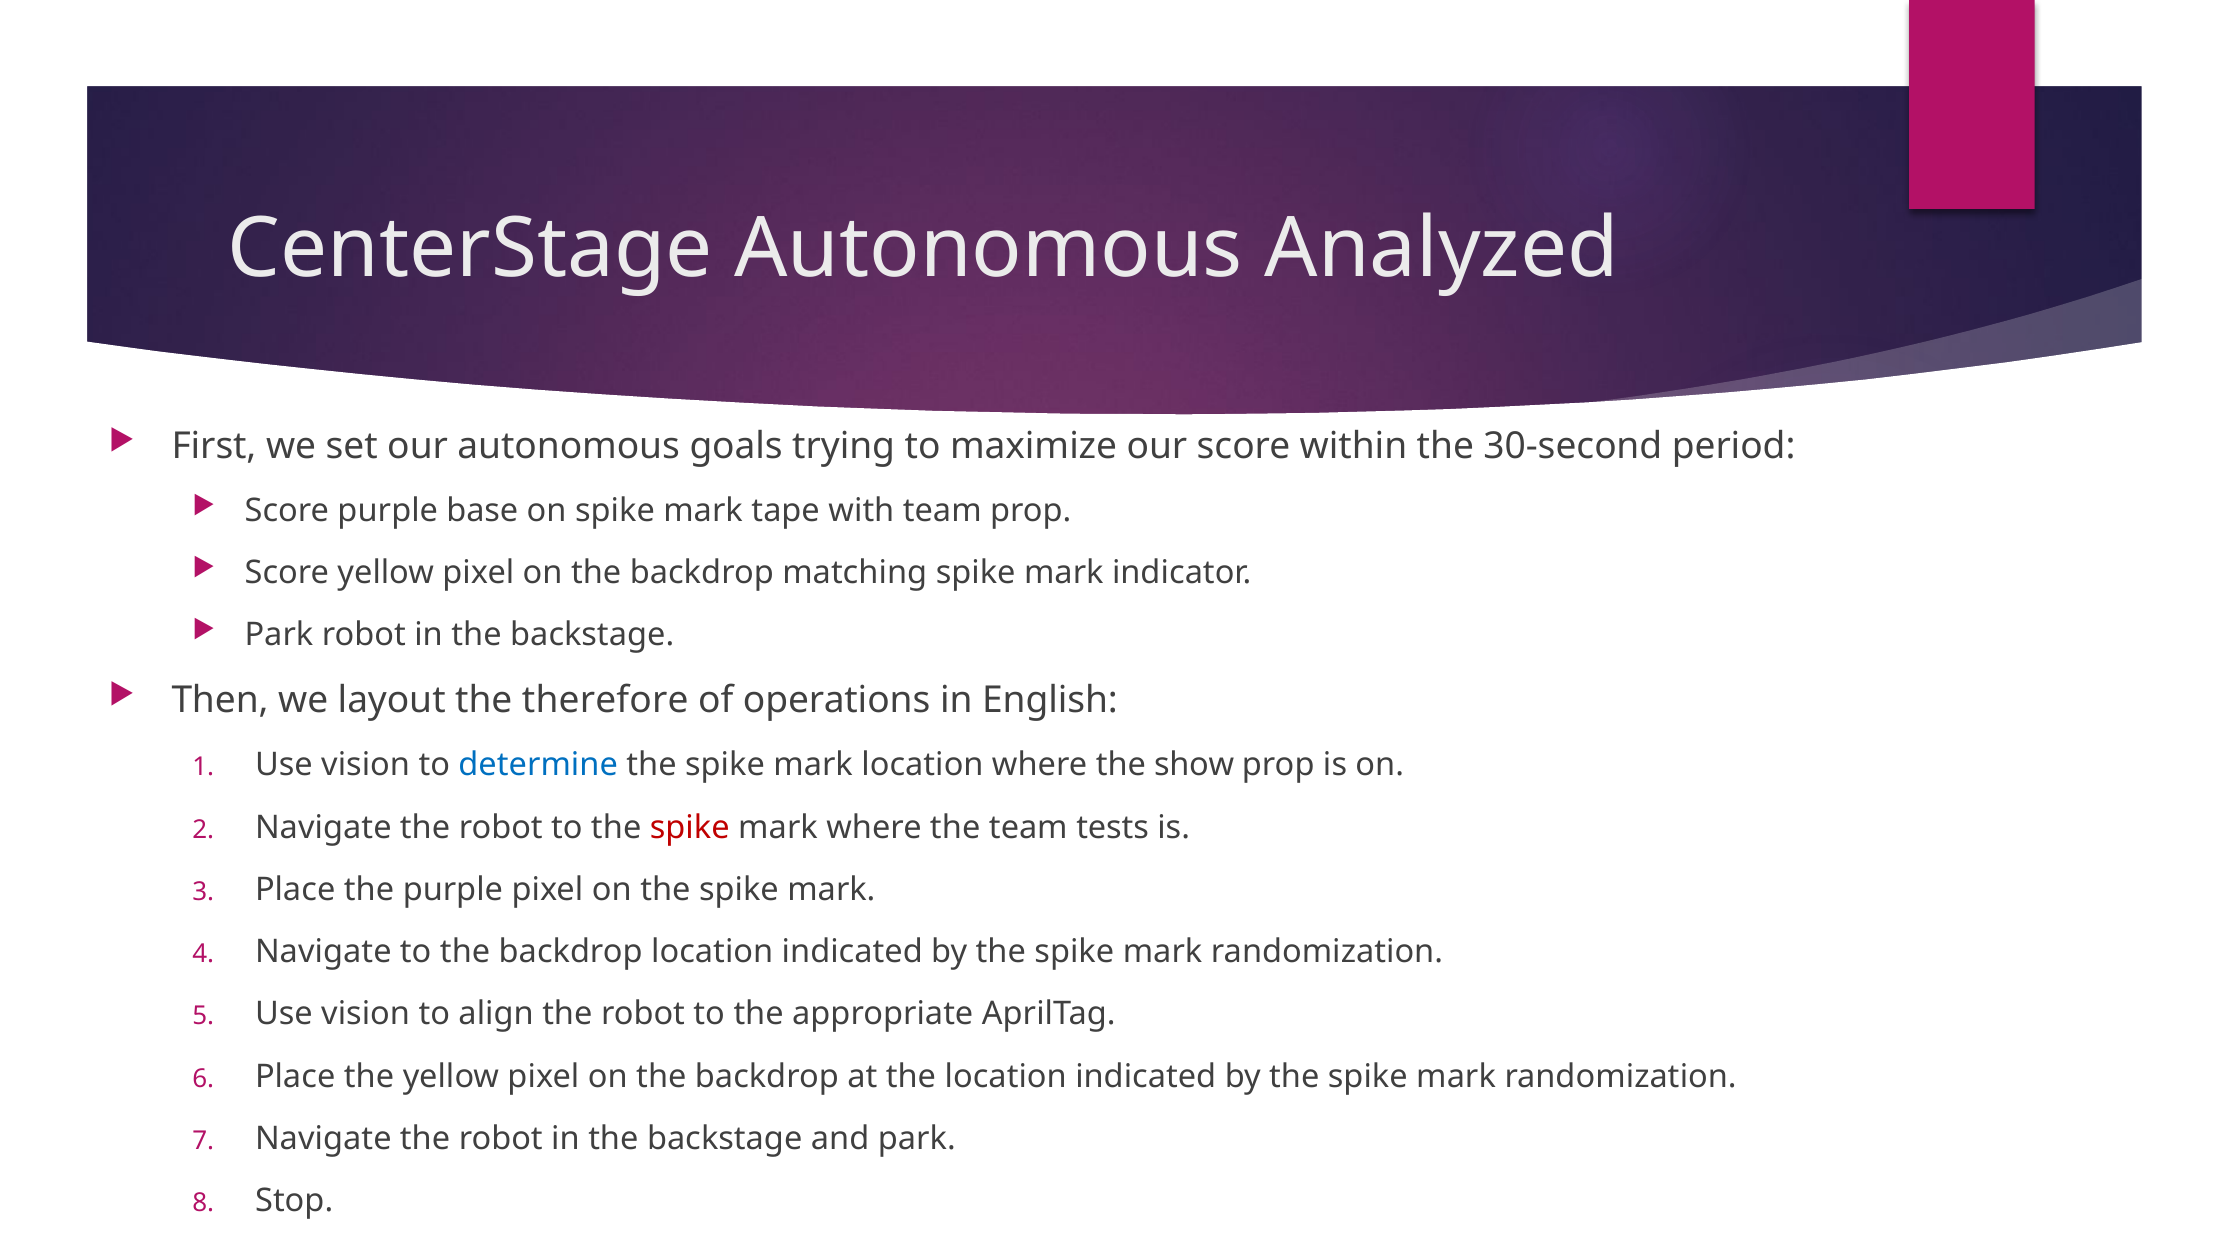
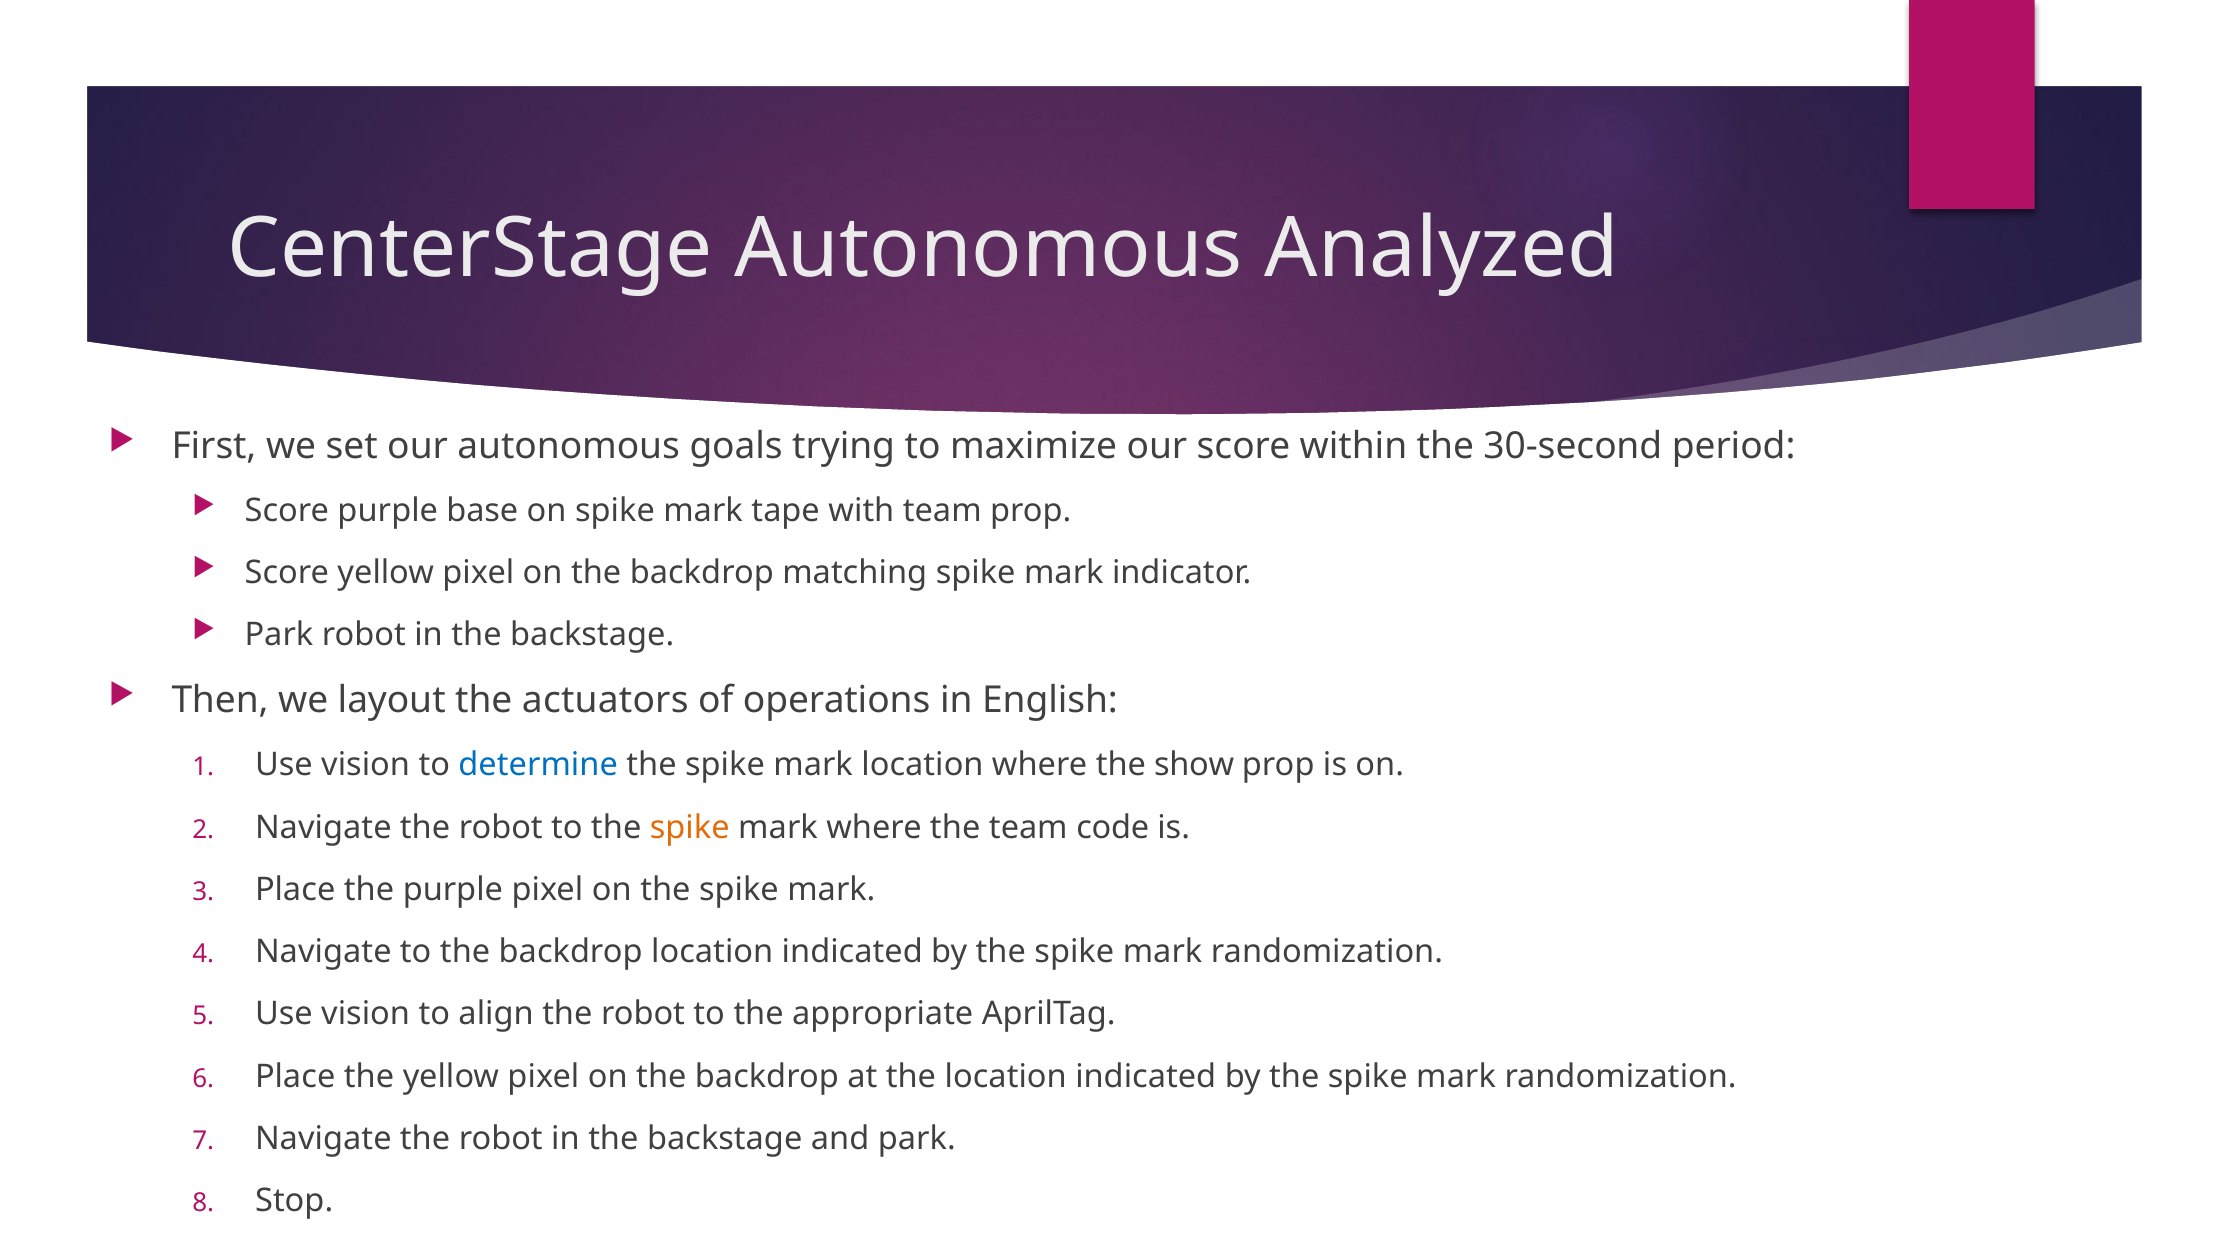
therefore: therefore -> actuators
spike at (690, 828) colour: red -> orange
tests: tests -> code
